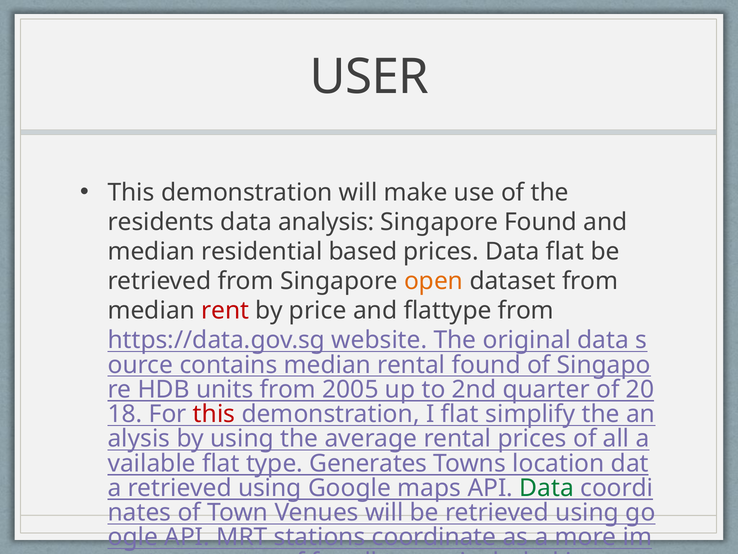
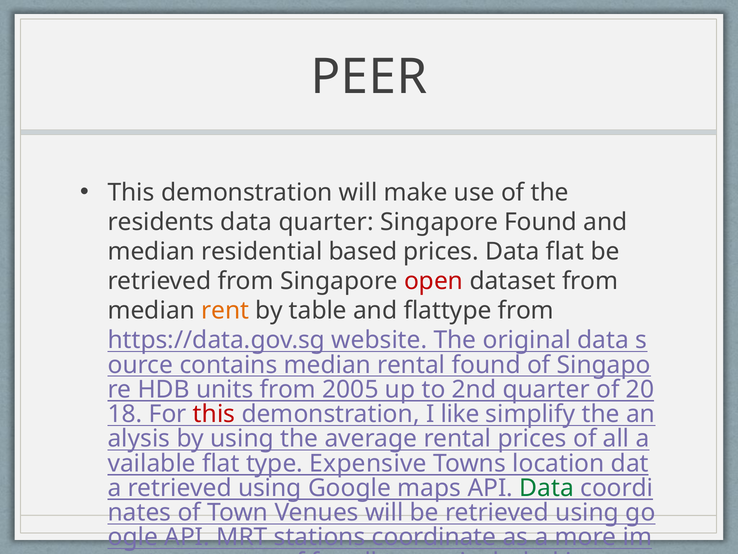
USER: USER -> PEER
data analysis: analysis -> quarter
open colour: orange -> red
rent colour: red -> orange
price: price -> table
I flat: flat -> like
Generates: Generates -> Expensive
